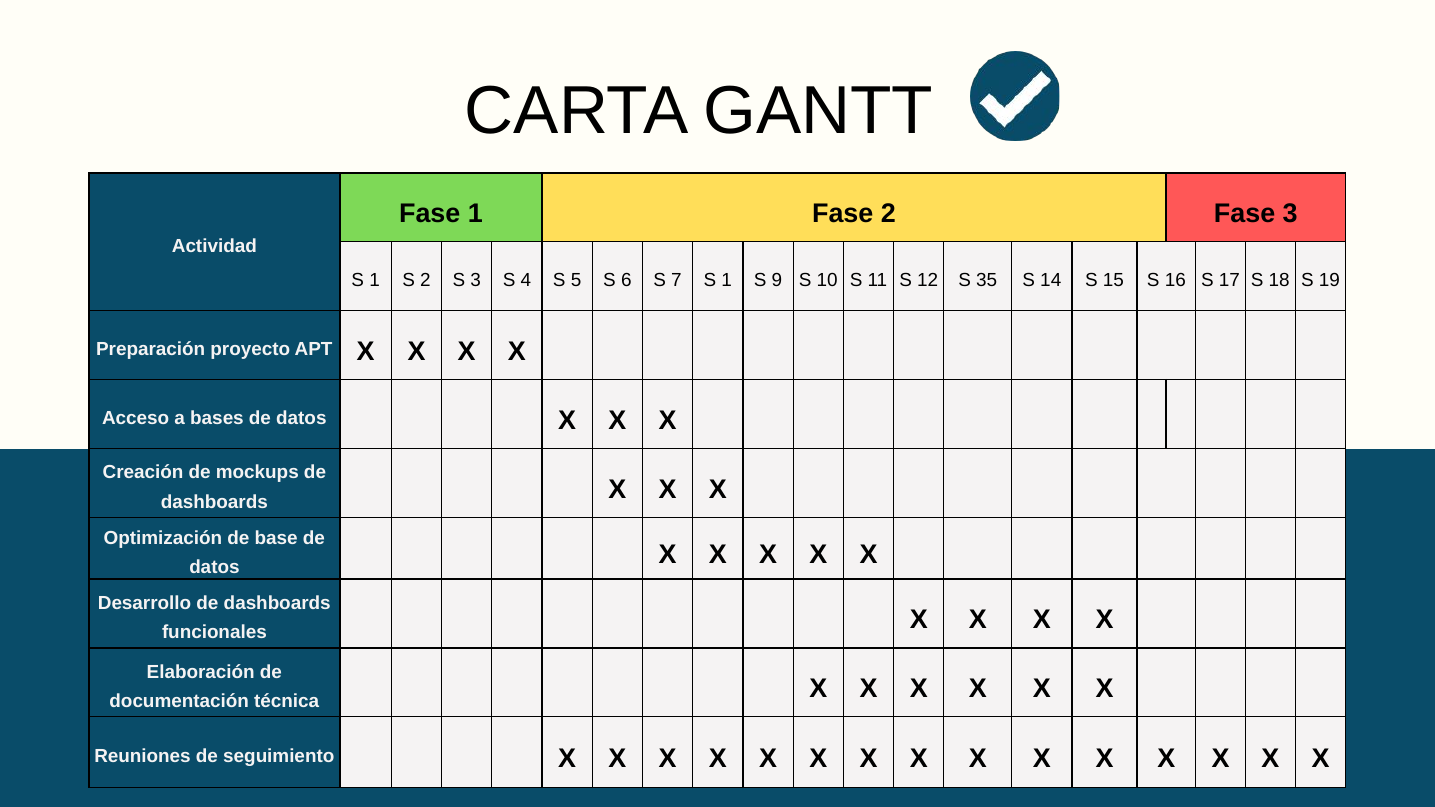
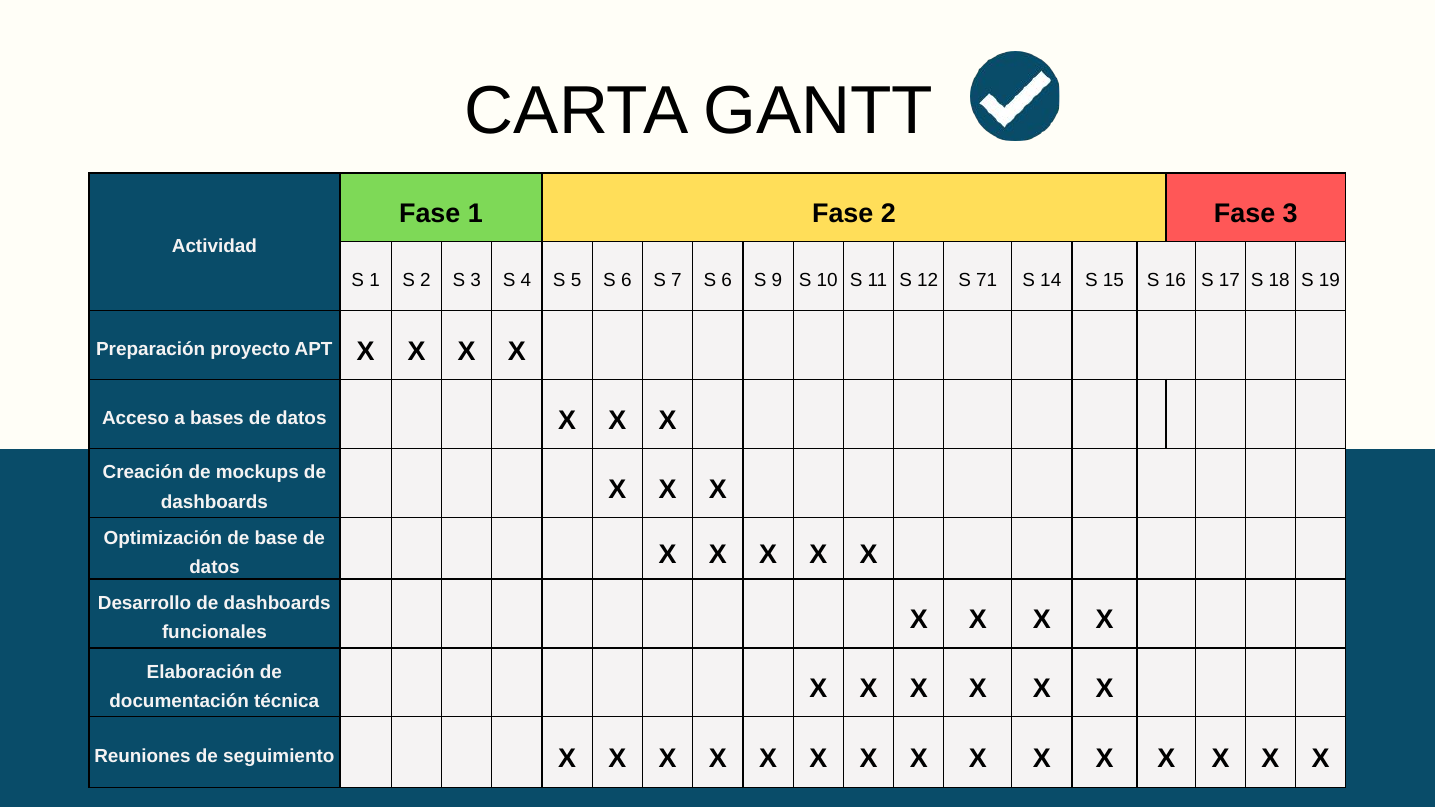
7 S 1: 1 -> 6
35: 35 -> 71
